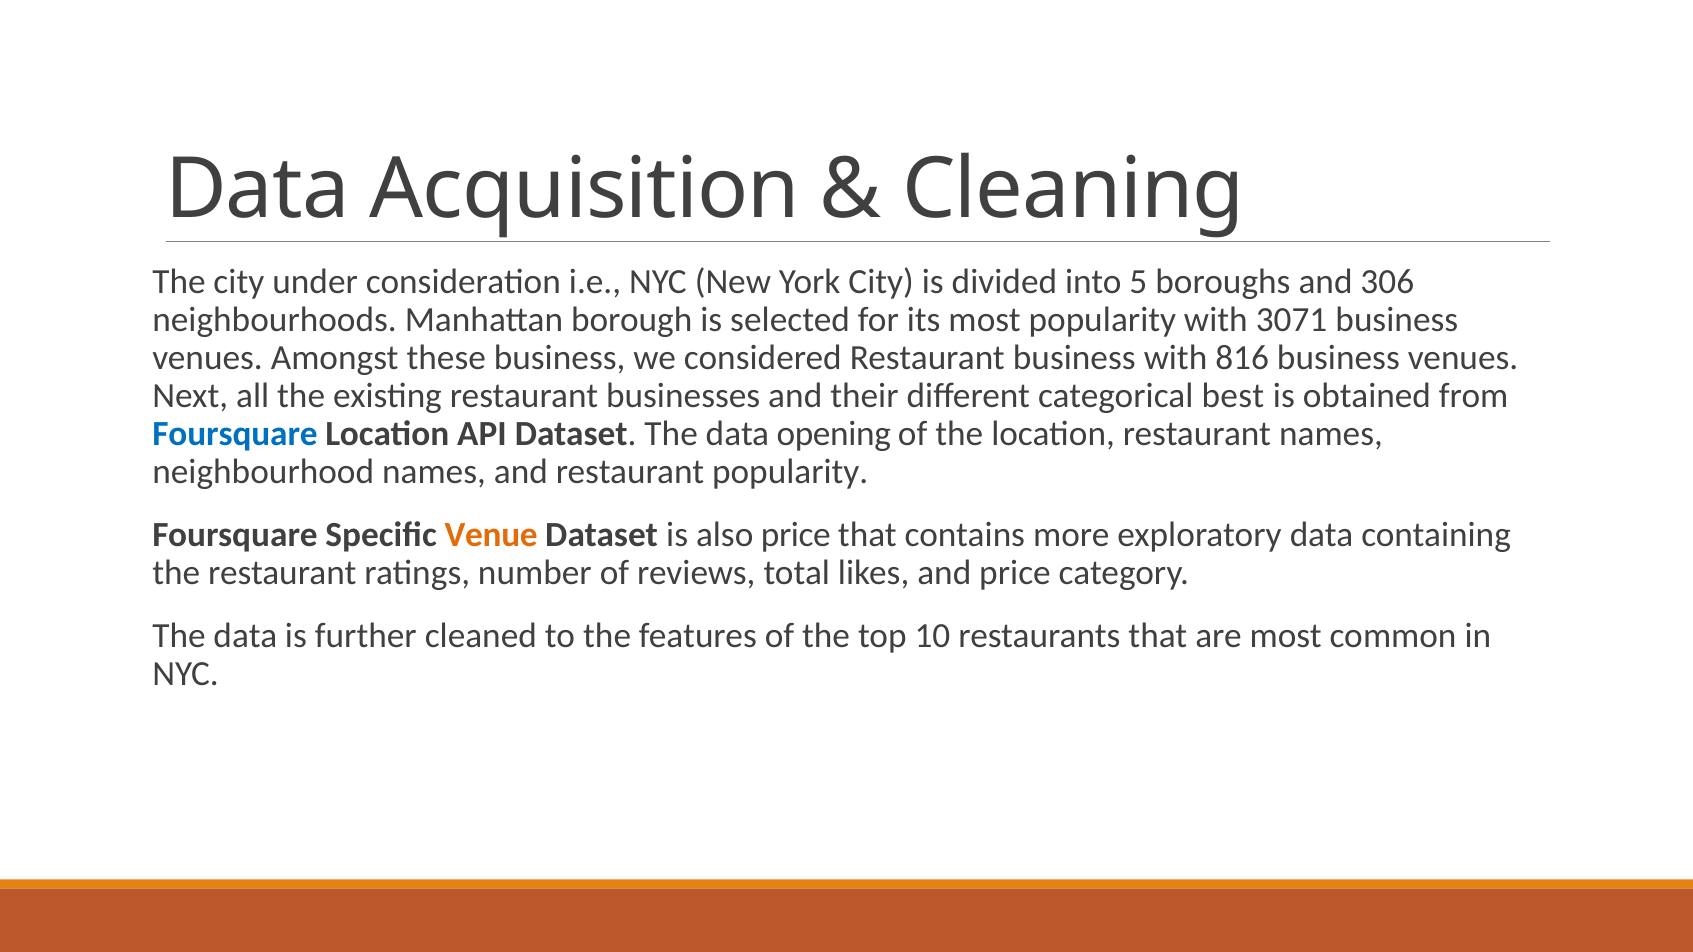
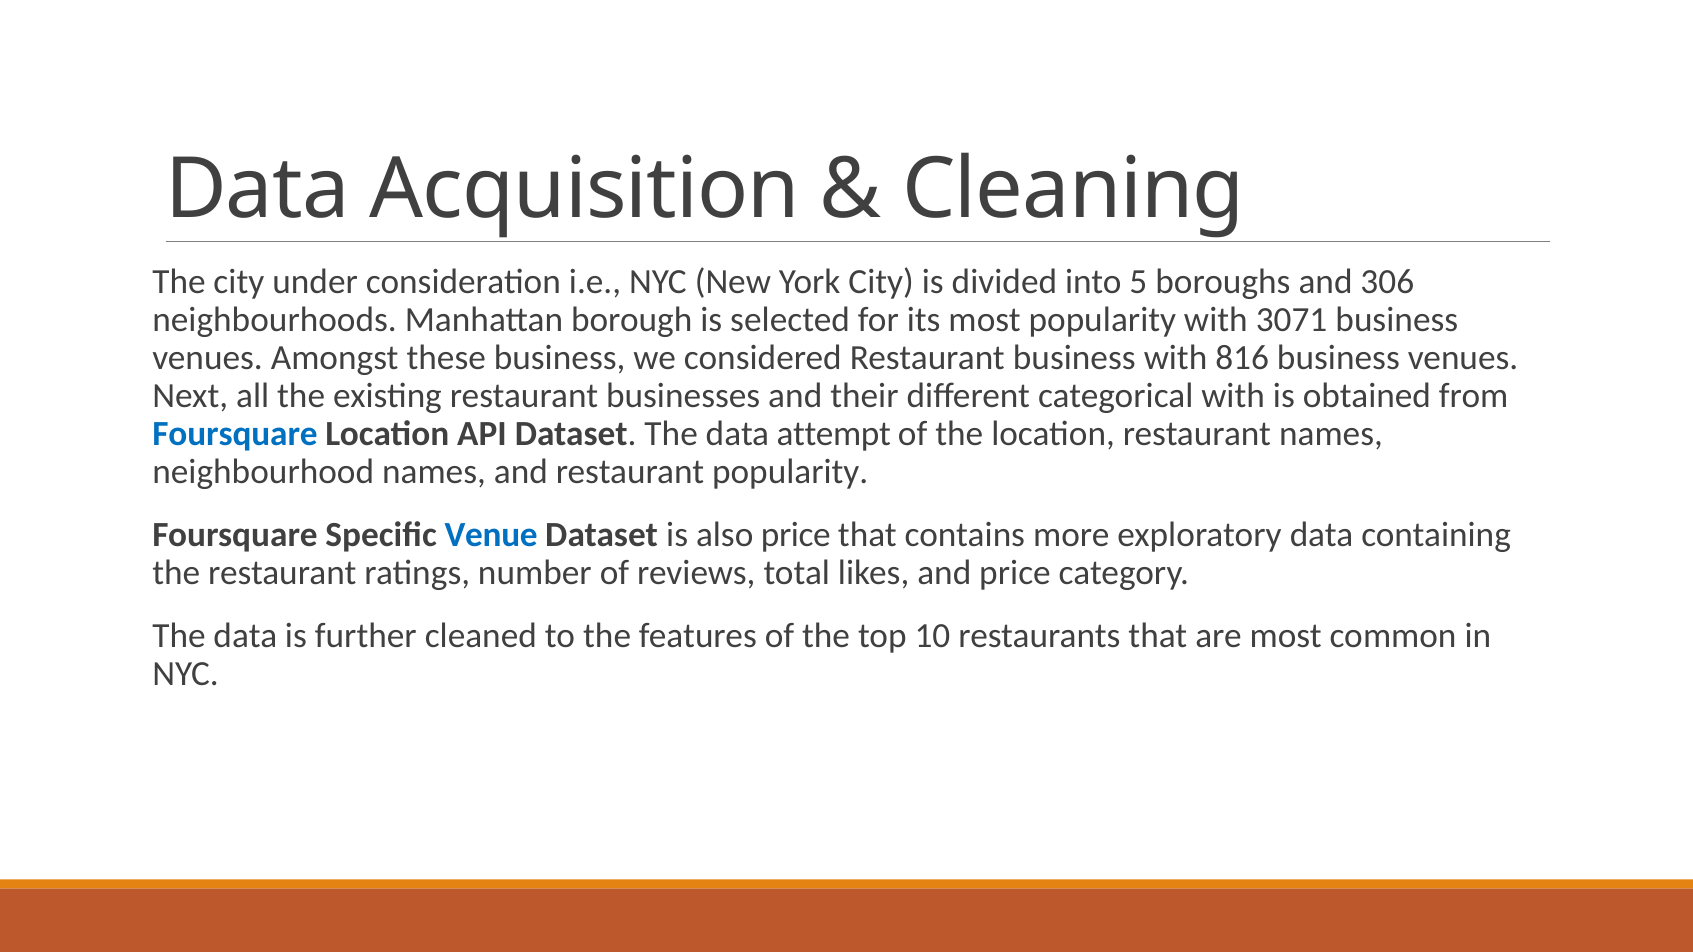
categorical best: best -> with
opening: opening -> attempt
Venue colour: orange -> blue
